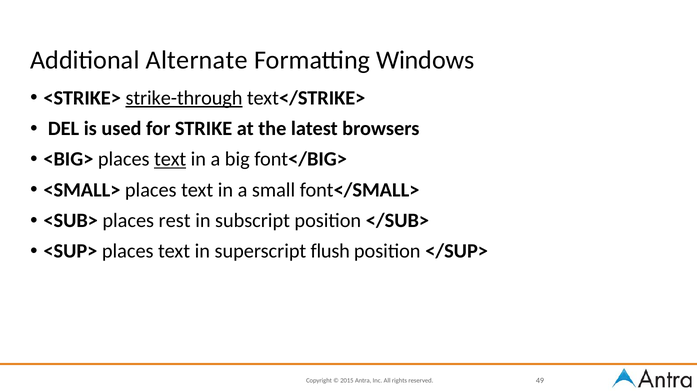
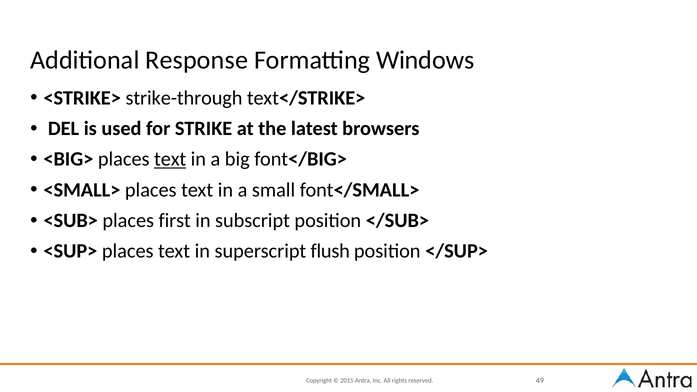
Alternate: Alternate -> Response
strike-through underline: present -> none
rest: rest -> first
